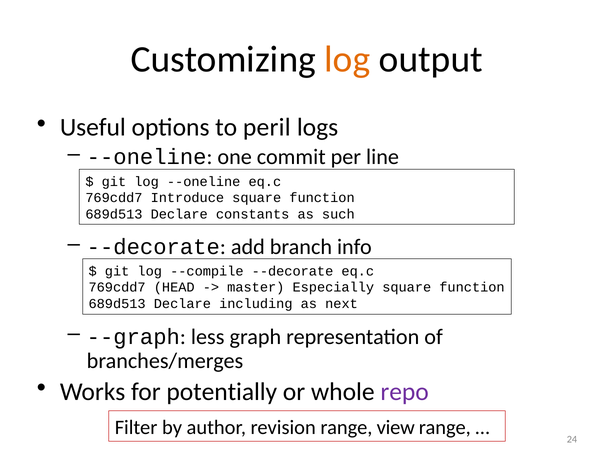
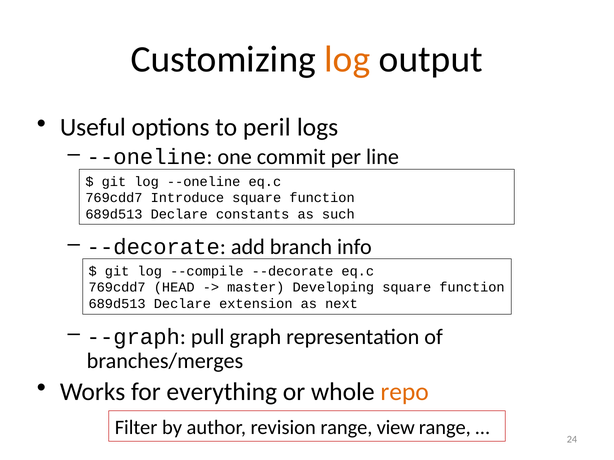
Especially: Especially -> Developing
including: including -> extension
less: less -> pull
potentially: potentially -> everything
repo colour: purple -> orange
